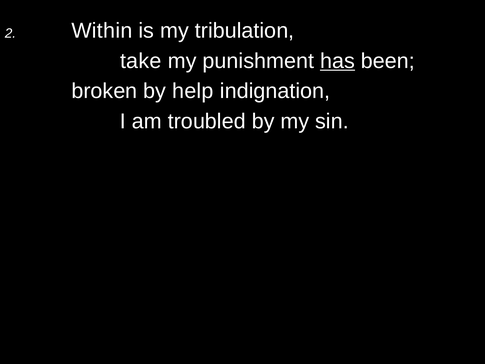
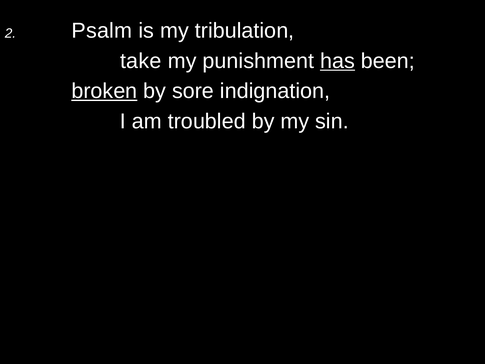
Within: Within -> Psalm
broken underline: none -> present
help: help -> sore
